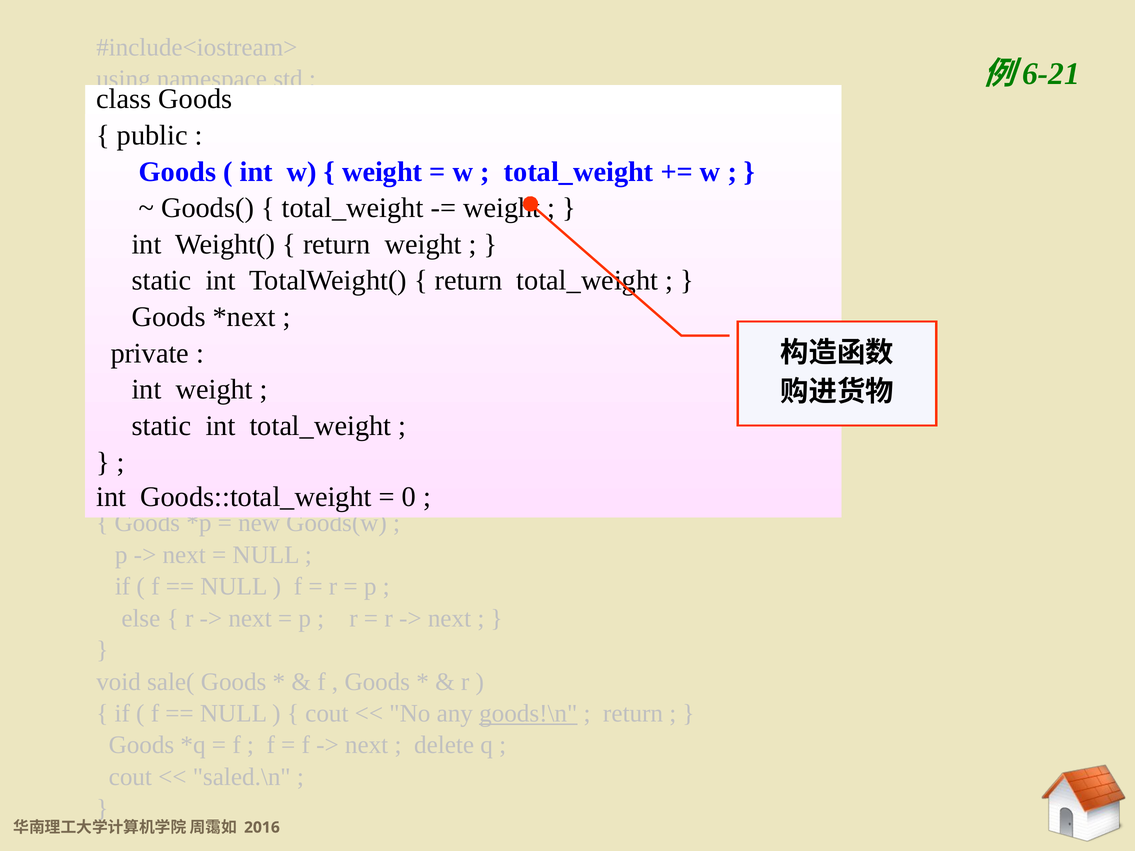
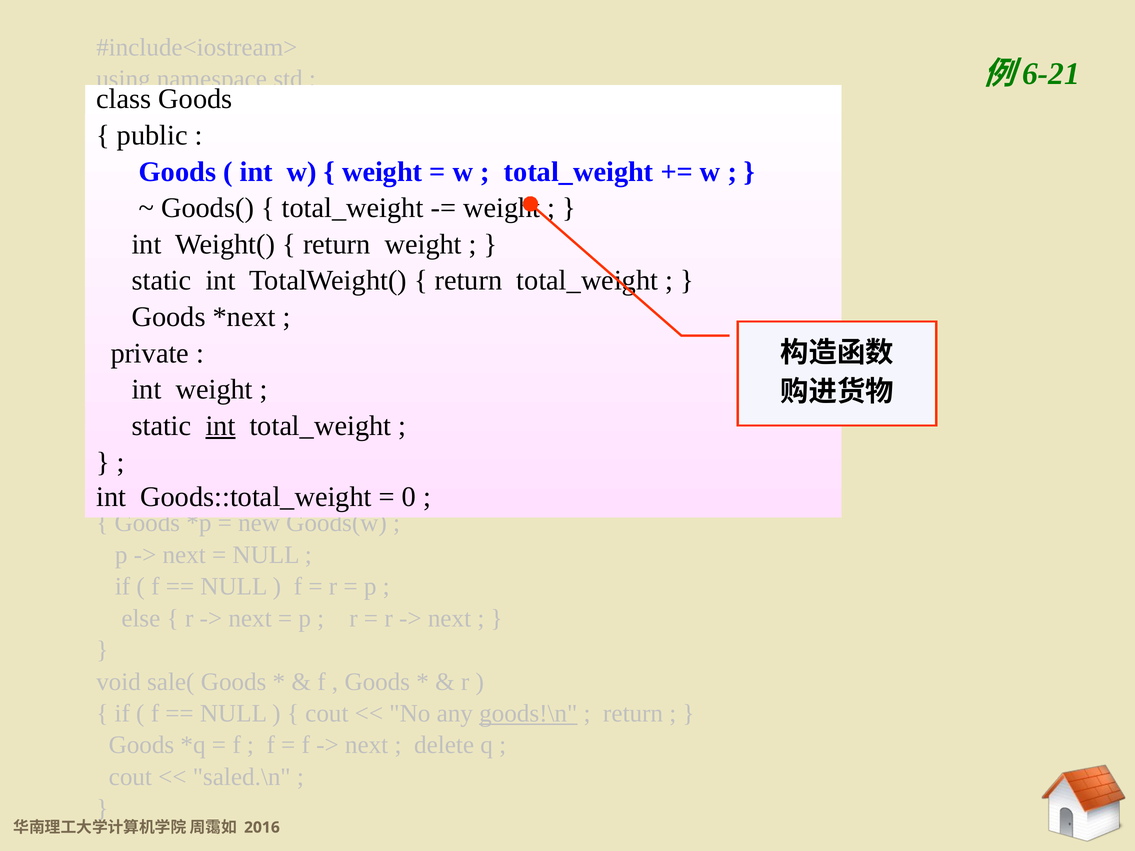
int at (220, 426) underline: none -> present
